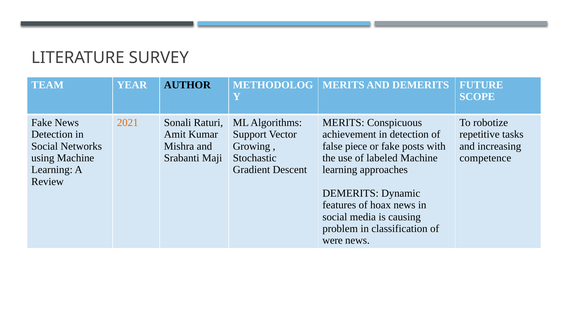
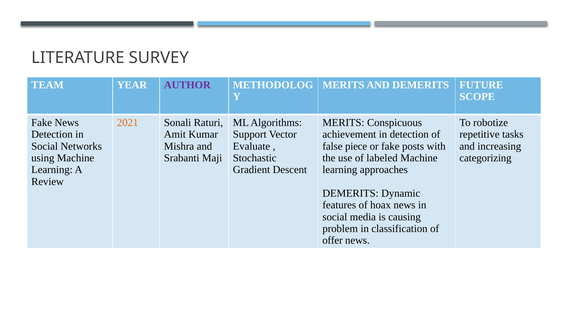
AUTHOR colour: black -> purple
Growing: Growing -> Evaluate
competence: competence -> categorizing
were: were -> offer
